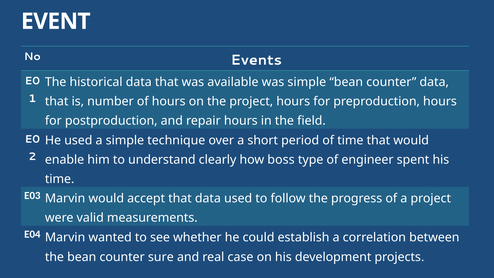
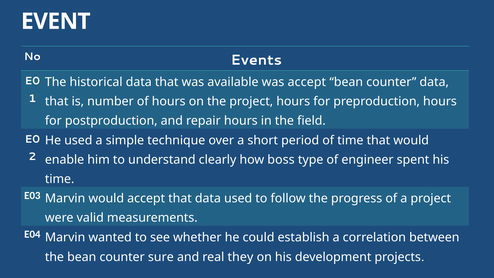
was simple: simple -> accept
case: case -> they
